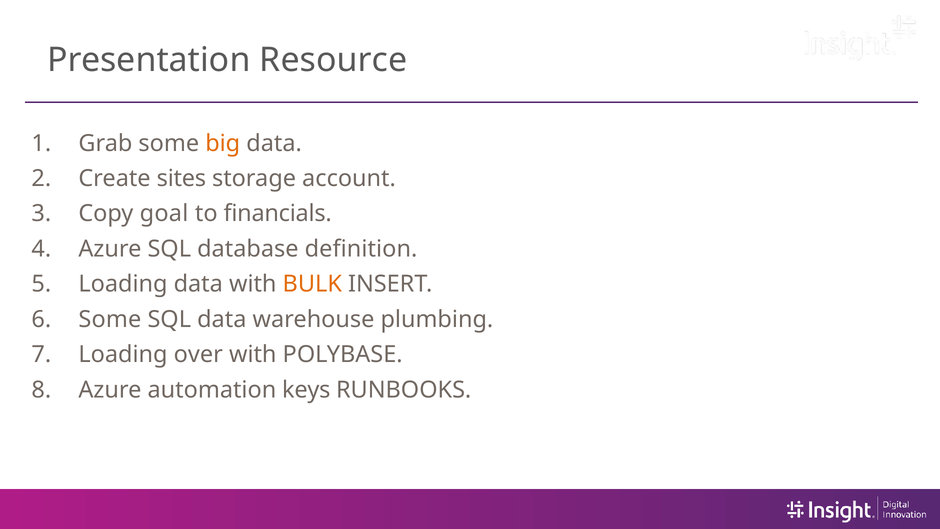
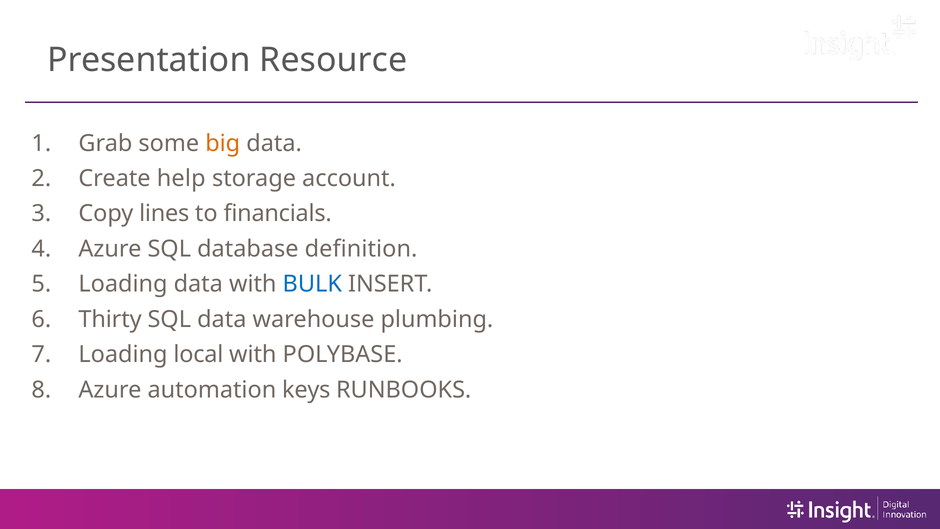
sites: sites -> help
goal: goal -> lines
BULK colour: orange -> blue
Some at (110, 319): Some -> Thirty
over: over -> local
